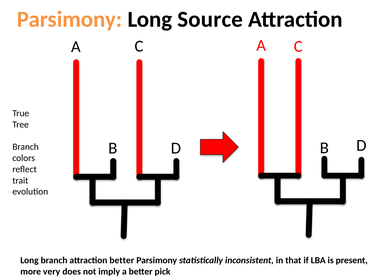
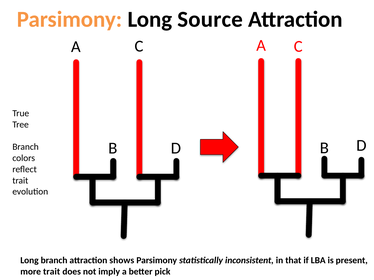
attraction better: better -> shows
more very: very -> trait
